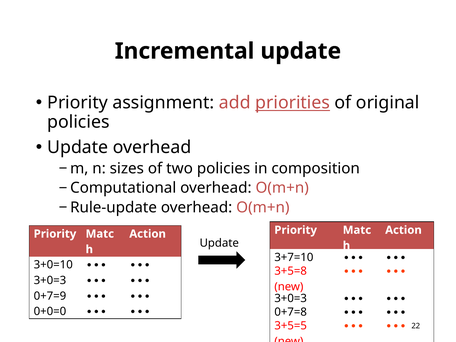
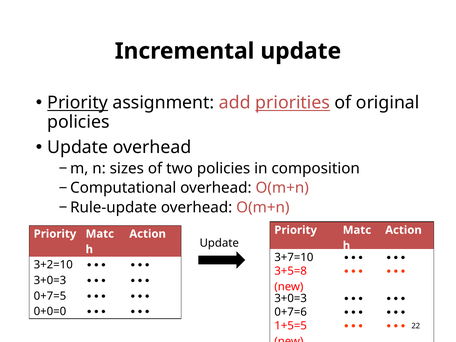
Priority at (78, 103) underline: none -> present
3+0=10: 3+0=10 -> 3+2=10
0+7=9: 0+7=9 -> 0+7=5
0+7=8: 0+7=8 -> 0+7=6
3+5=5: 3+5=5 -> 1+5=5
